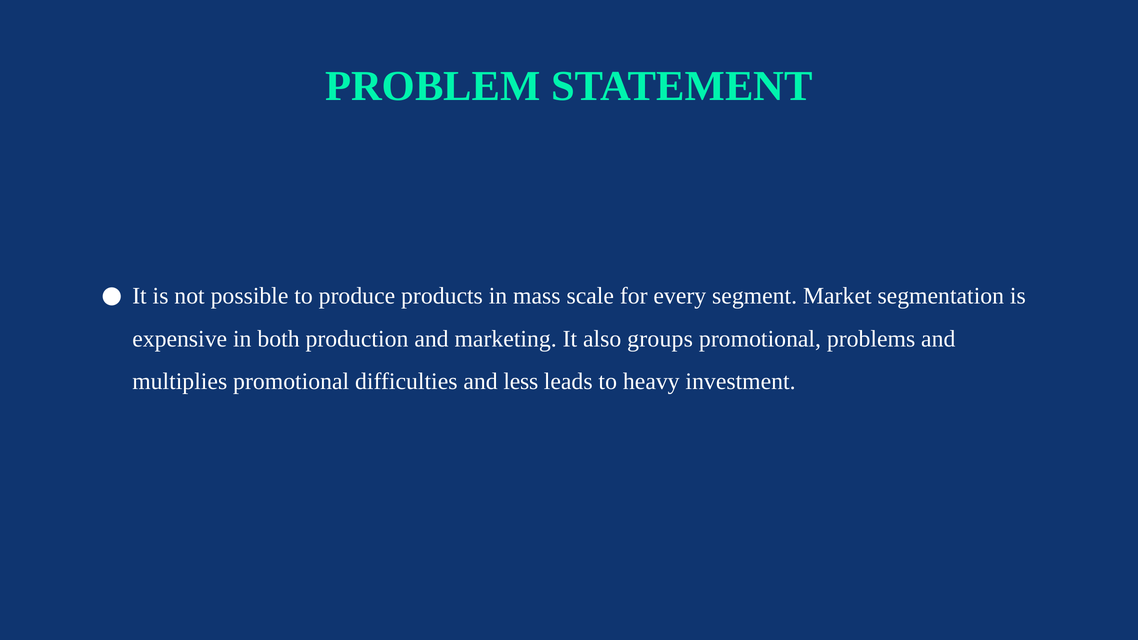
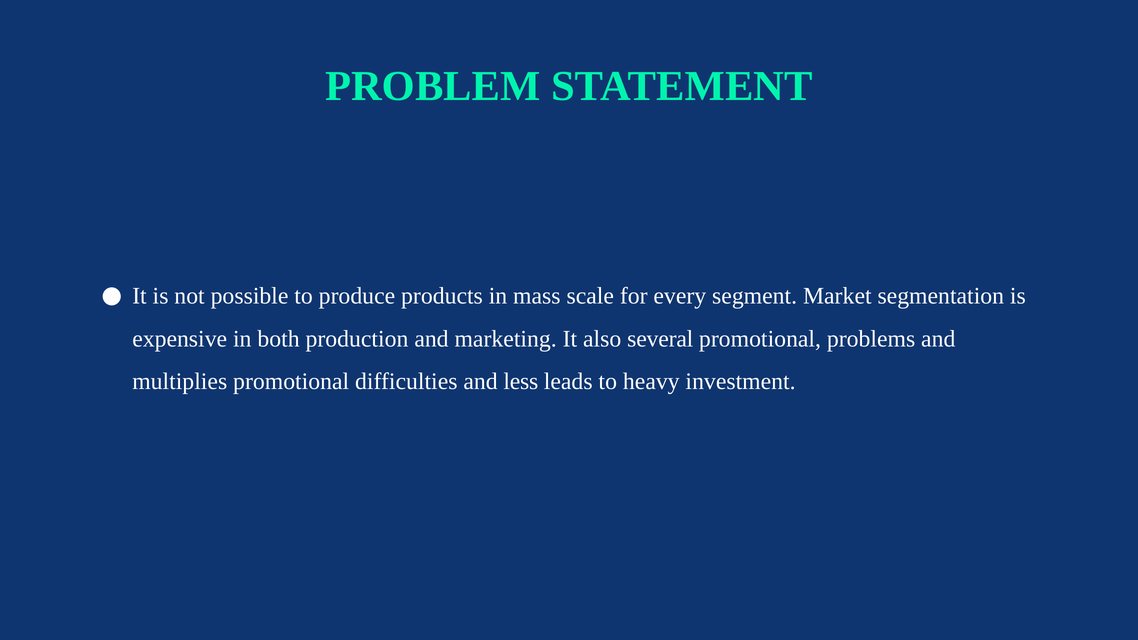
groups: groups -> several
